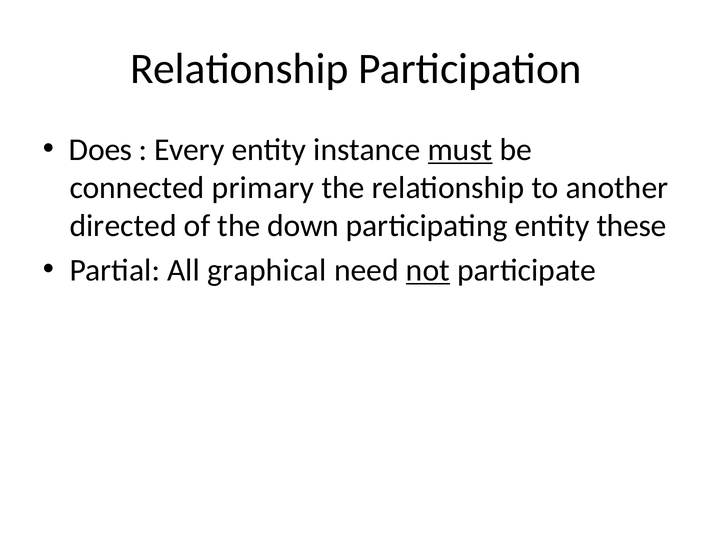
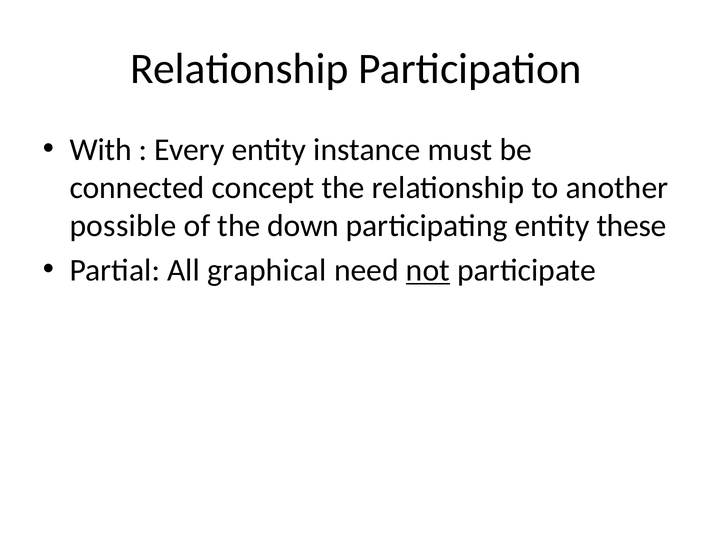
Does: Does -> With
must underline: present -> none
primary: primary -> concept
directed: directed -> possible
